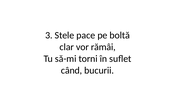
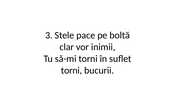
rămâi: rămâi -> inimii
când at (72, 70): când -> torni
